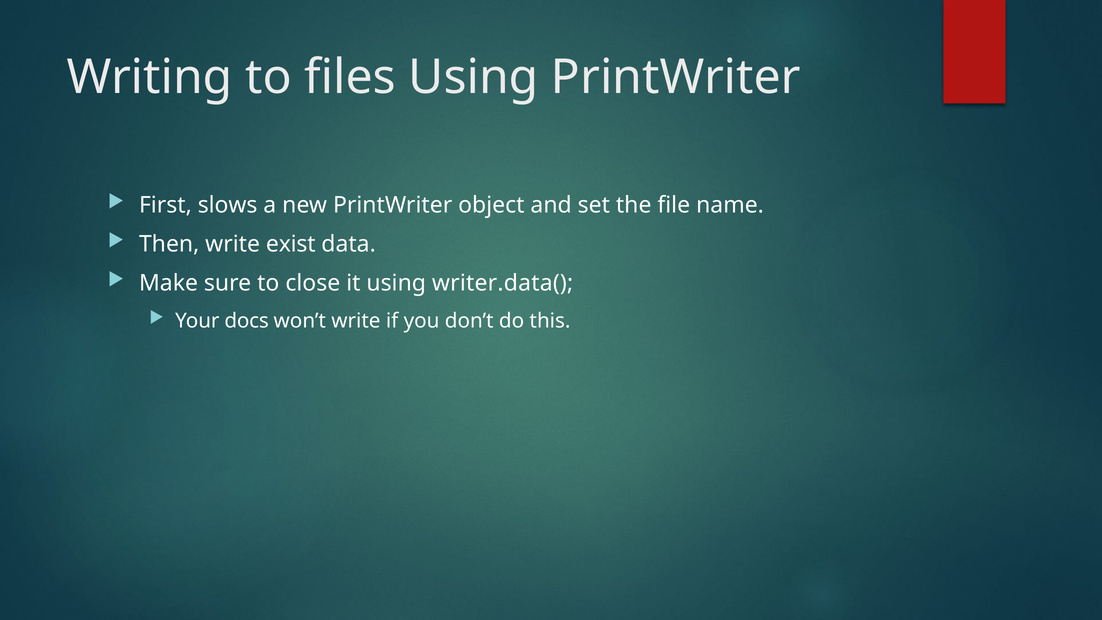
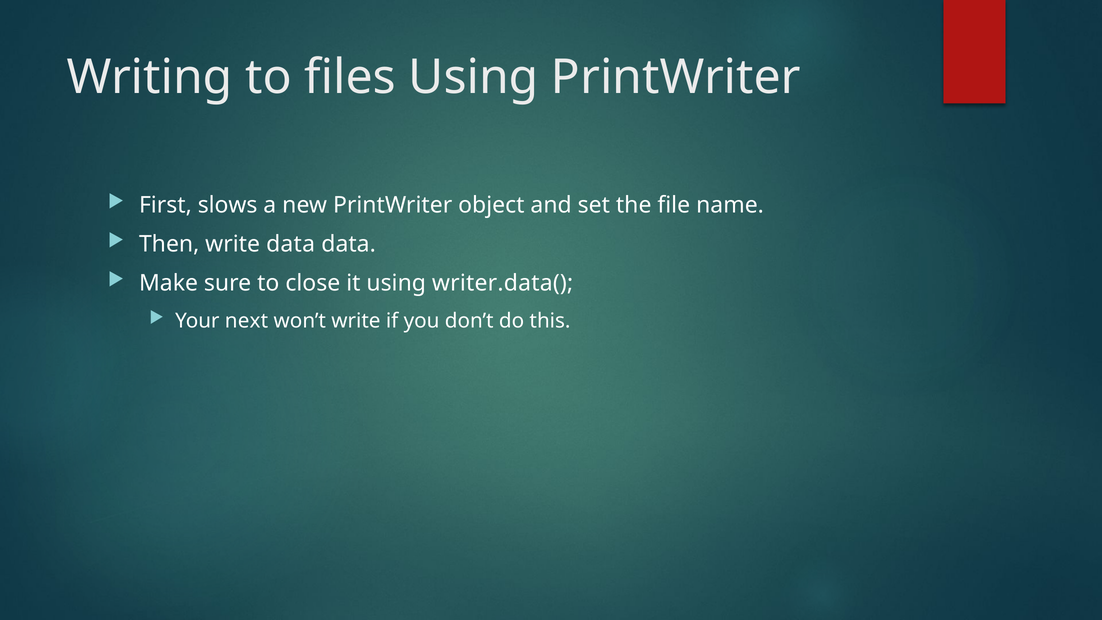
write exist: exist -> data
docs: docs -> next
